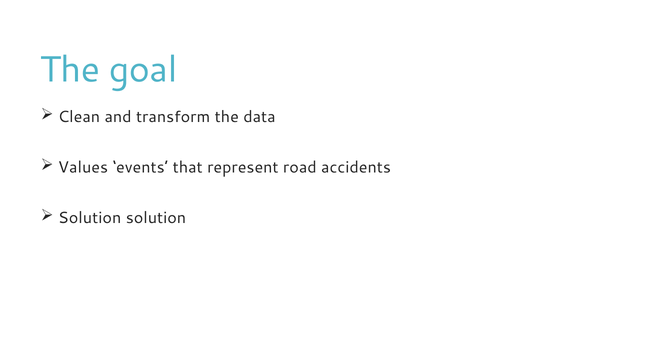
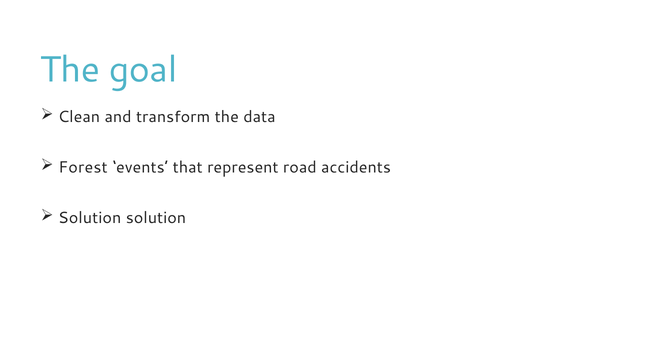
Values: Values -> Forest
